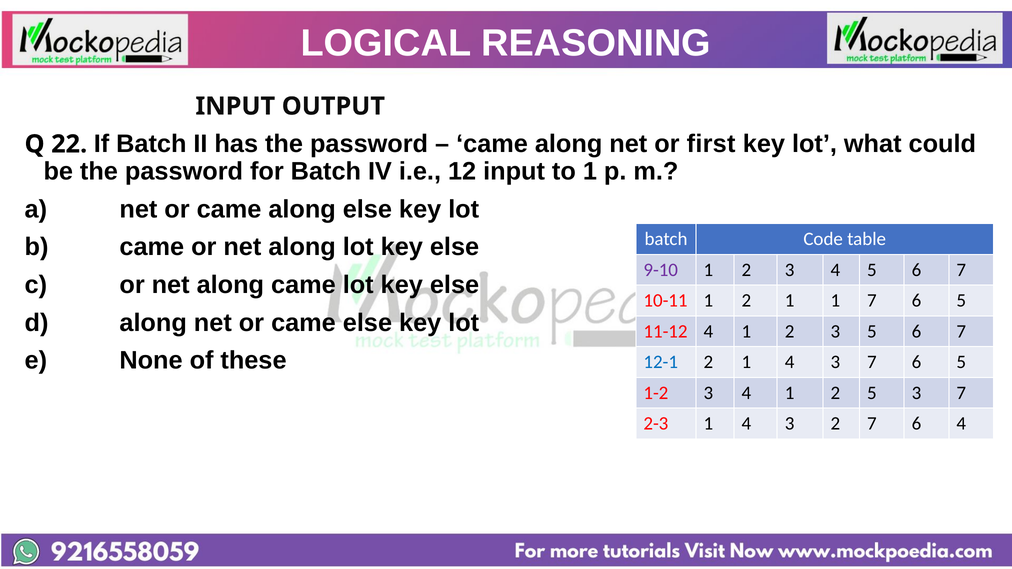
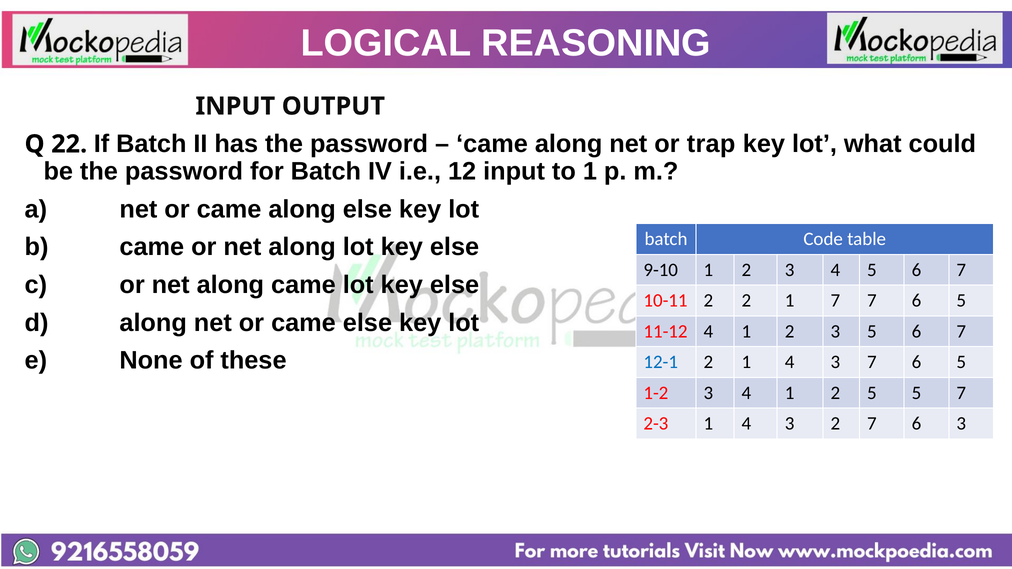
first: first -> trap
9-10 colour: purple -> black
10-11 1: 1 -> 2
1 1: 1 -> 7
5 3: 3 -> 5
6 4: 4 -> 3
